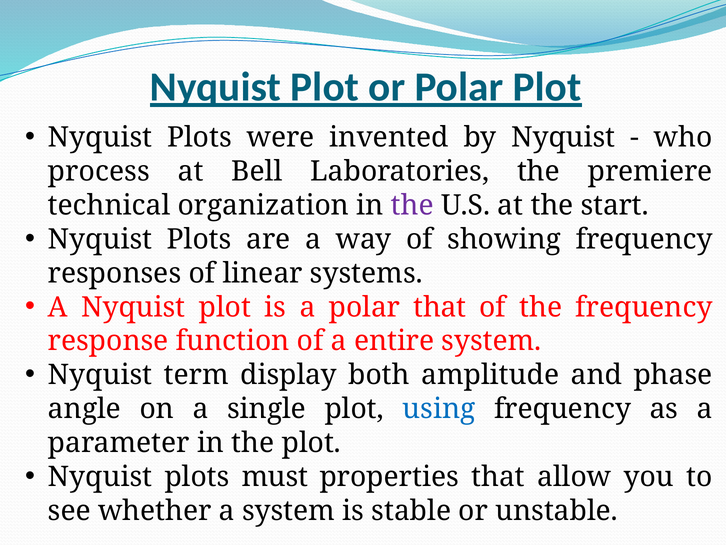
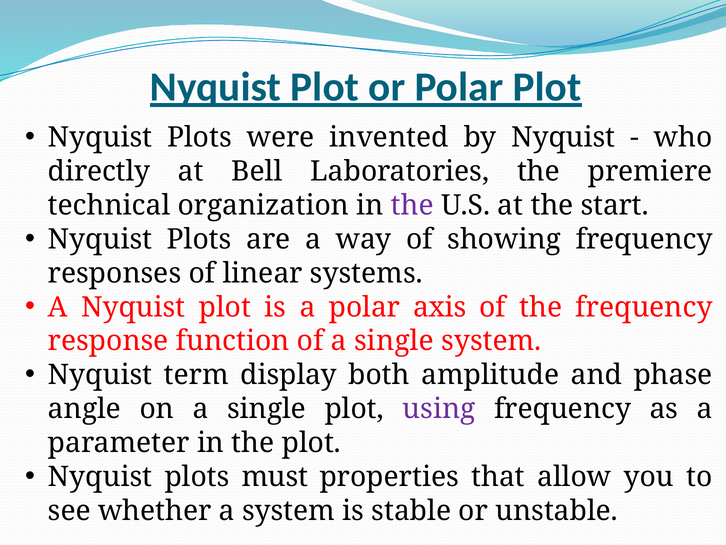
process: process -> directly
polar that: that -> axis
of a entire: entire -> single
using colour: blue -> purple
